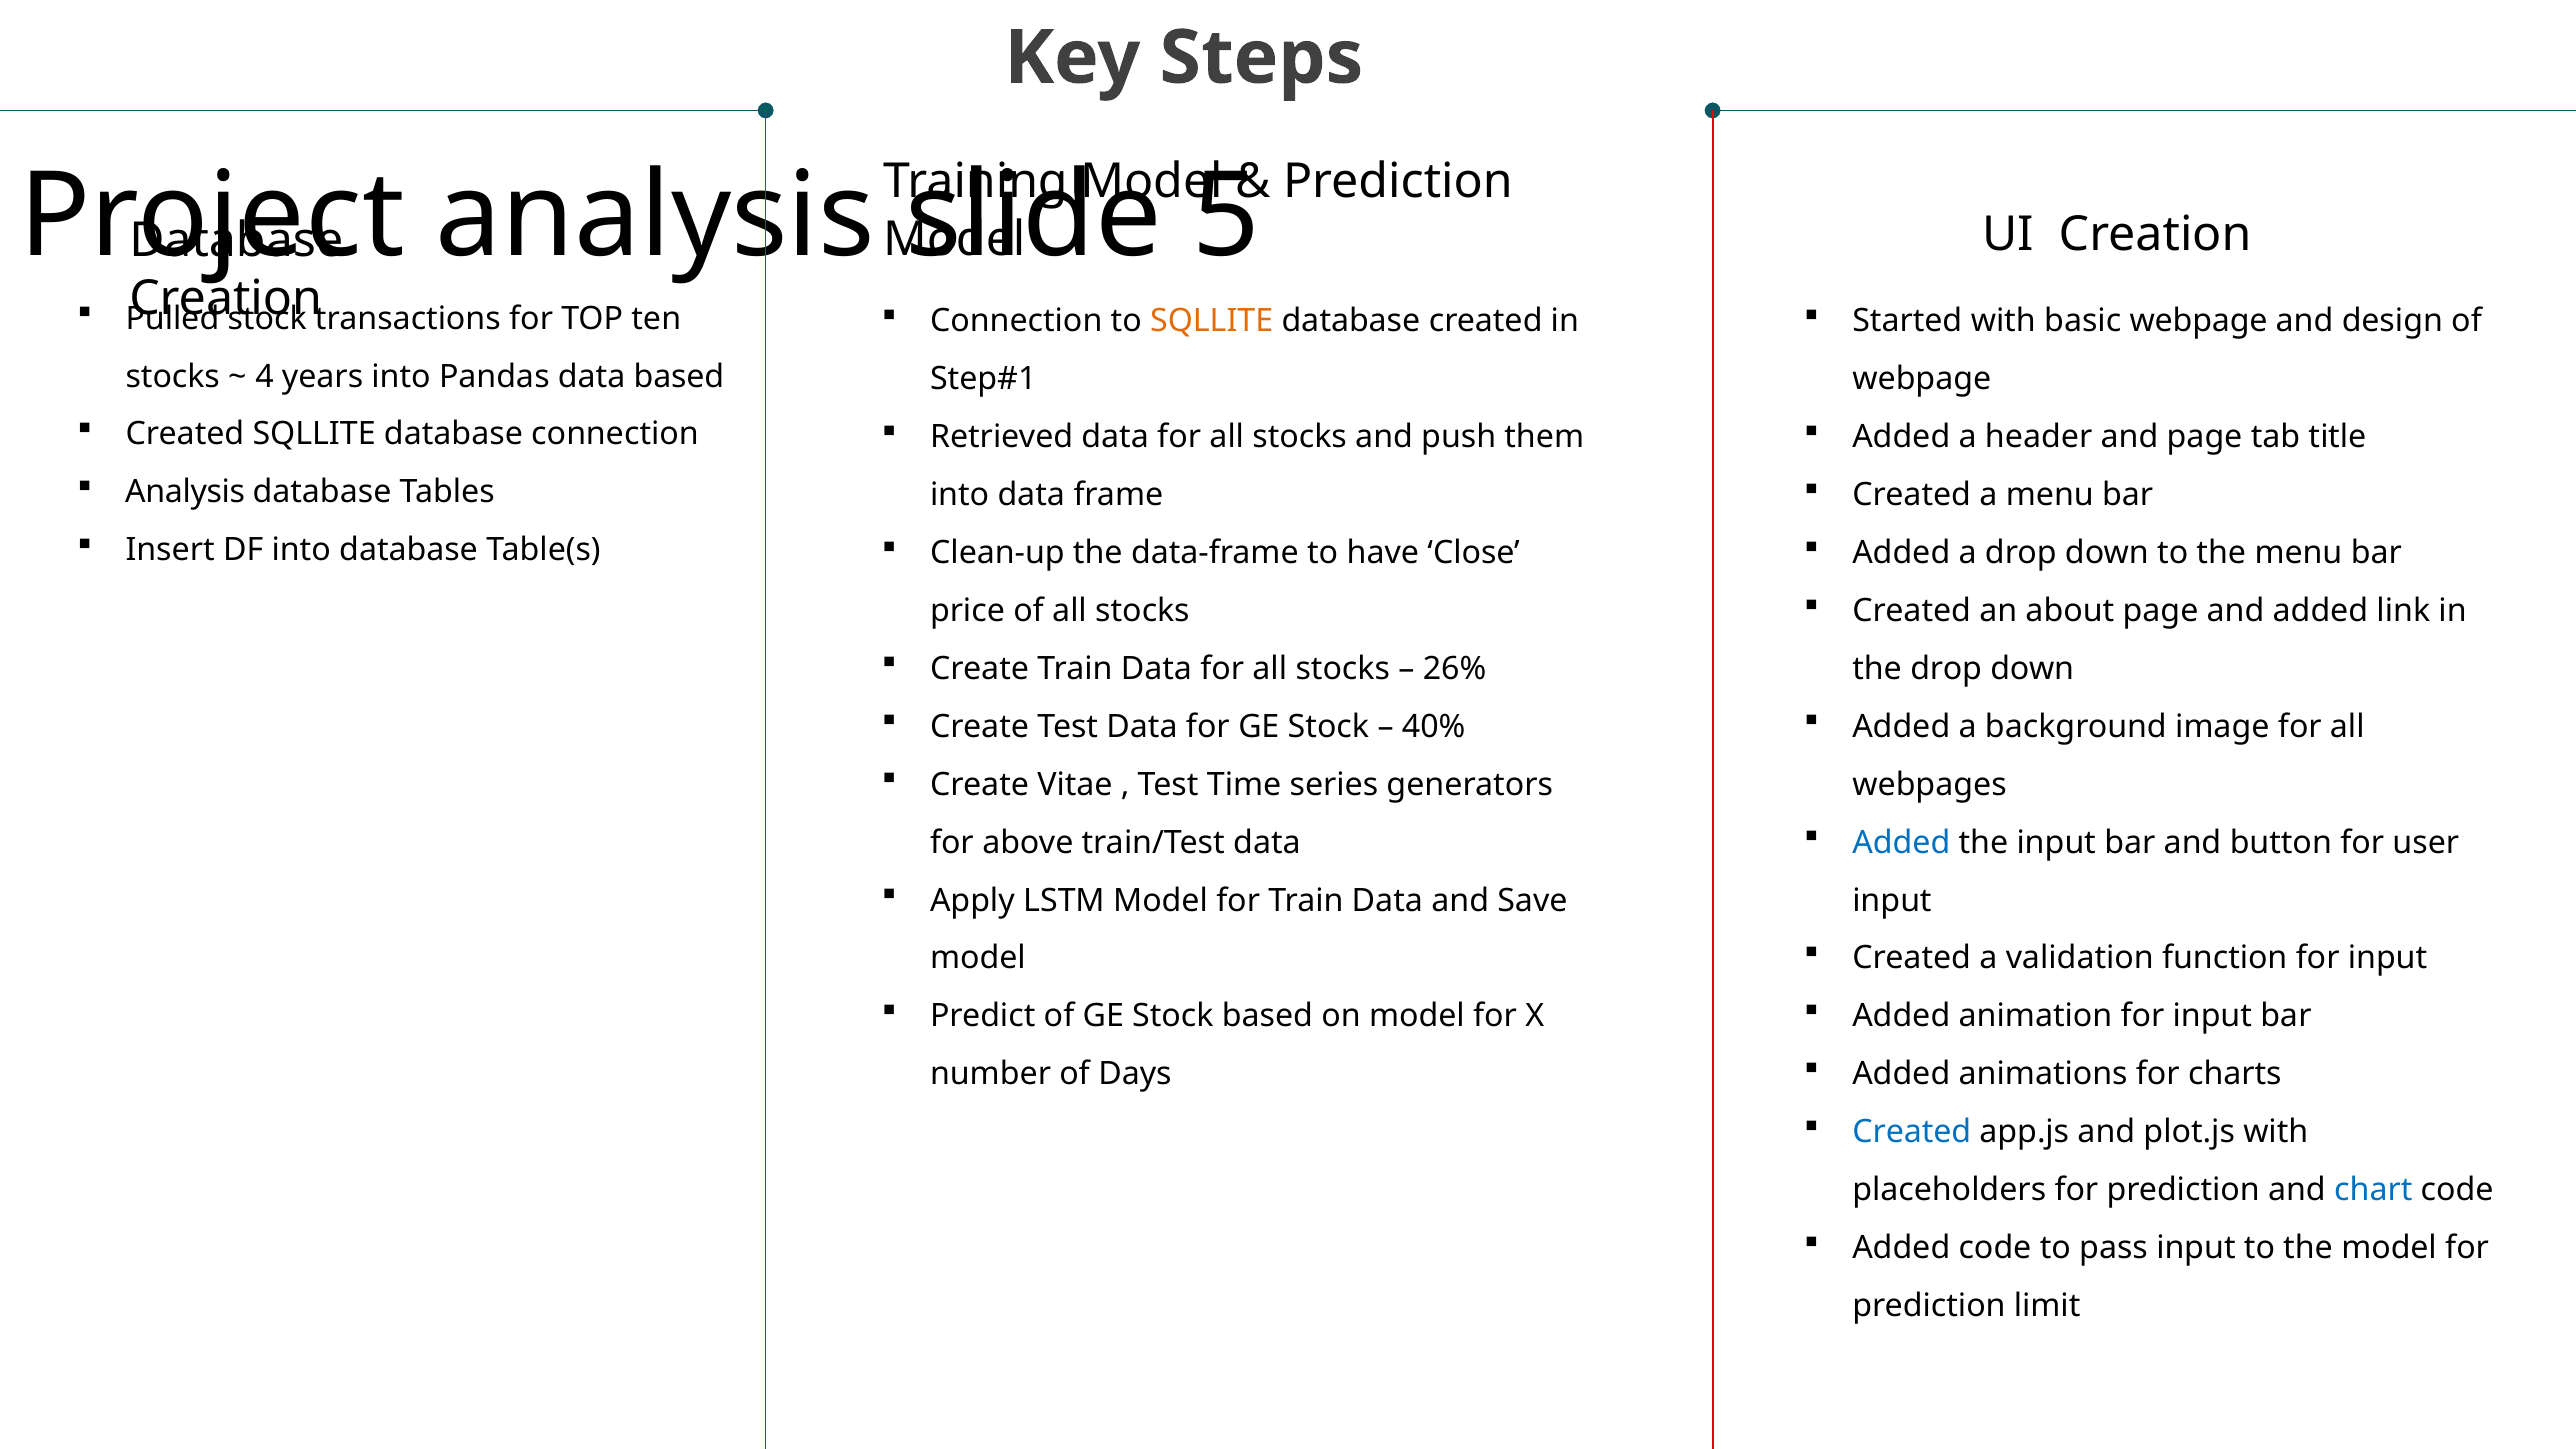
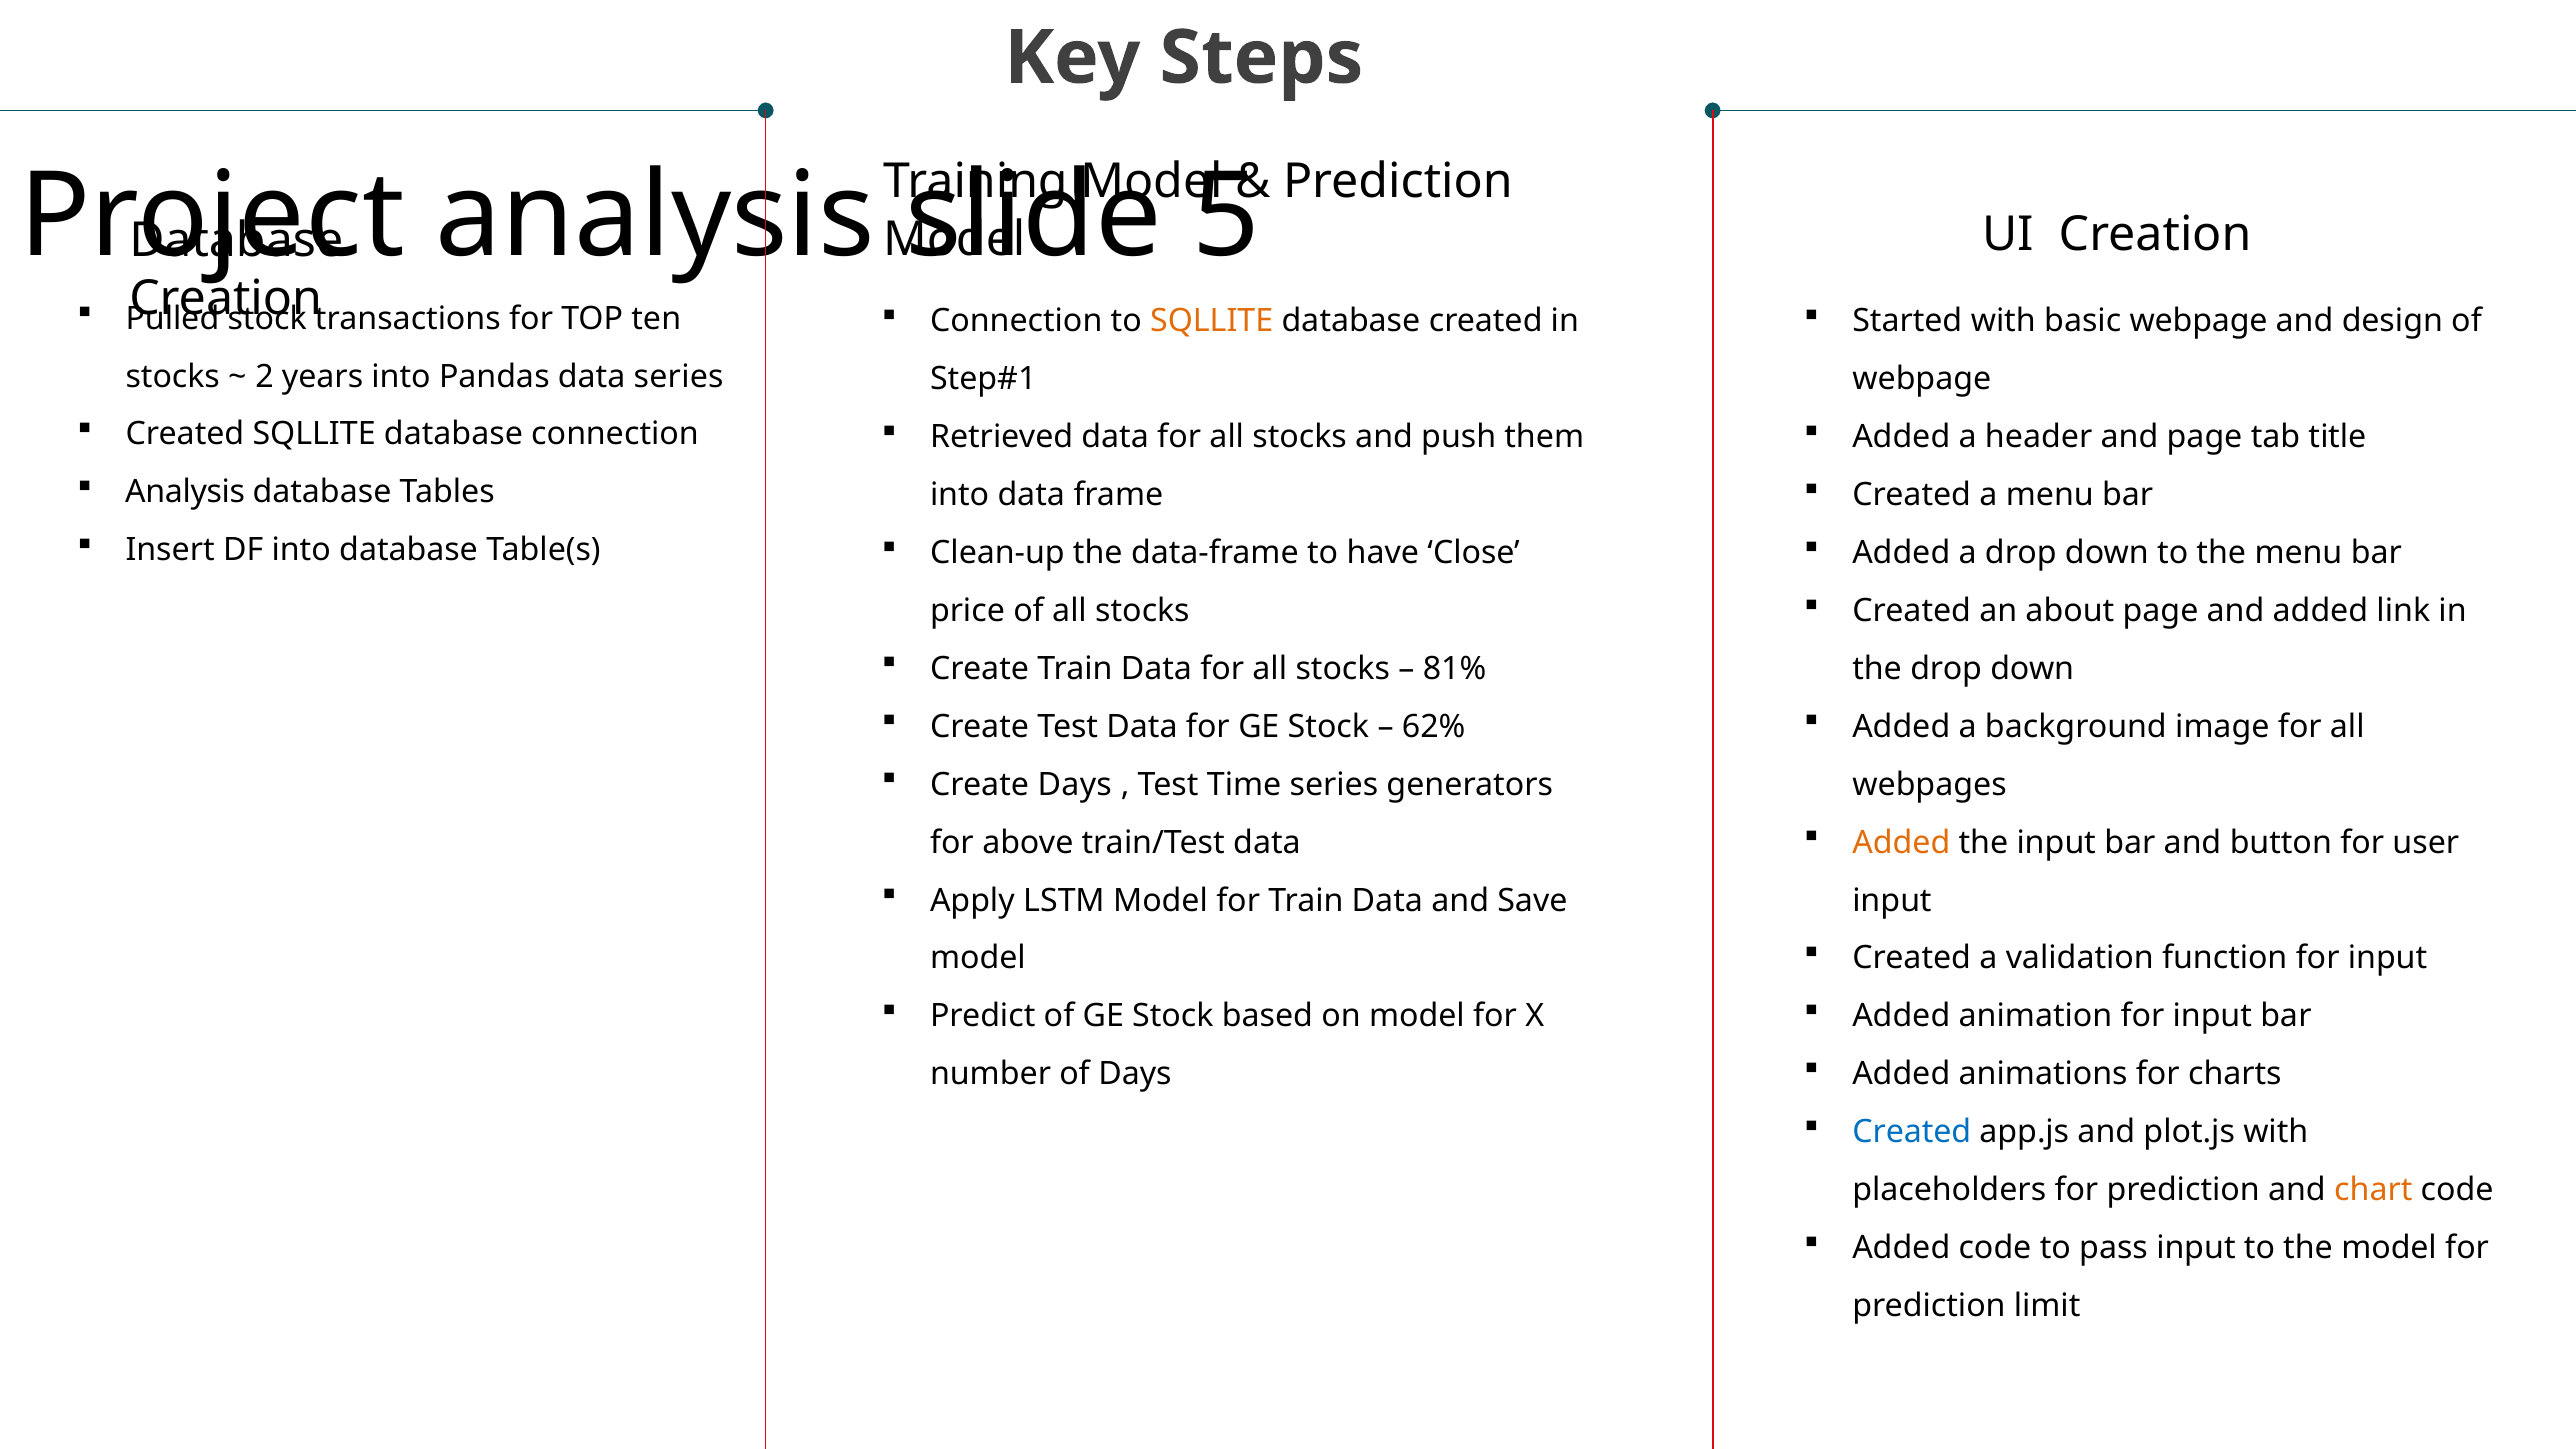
4: 4 -> 2
data based: based -> series
26%: 26% -> 81%
40%: 40% -> 62%
Create Vitae: Vitae -> Days
Added at (1901, 842) colour: blue -> orange
chart colour: blue -> orange
